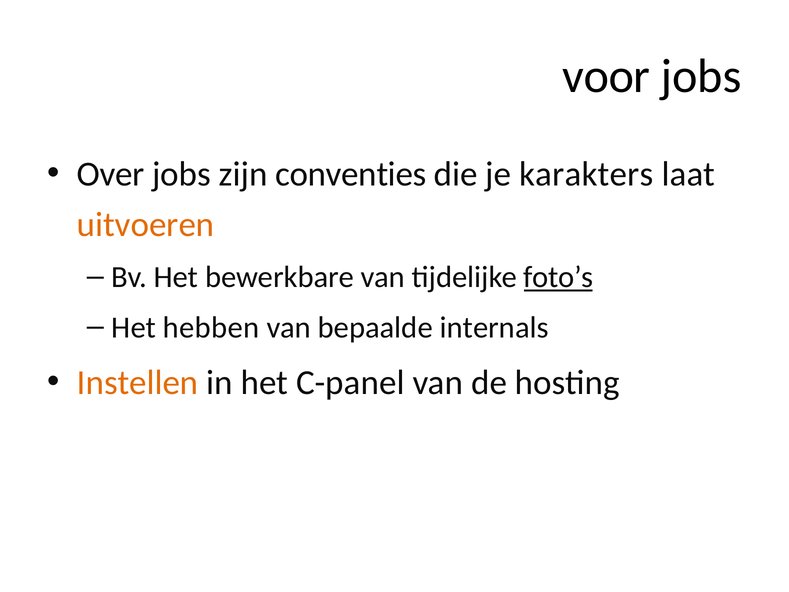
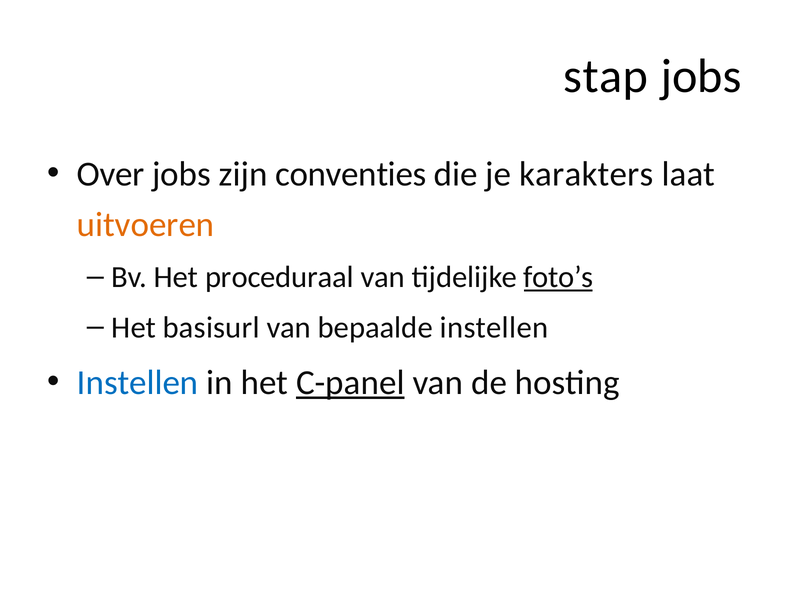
voor: voor -> stap
bewerkbare: bewerkbare -> proceduraal
hebben: hebben -> basisurl
bepaalde internals: internals -> instellen
Instellen at (138, 383) colour: orange -> blue
C-panel underline: none -> present
